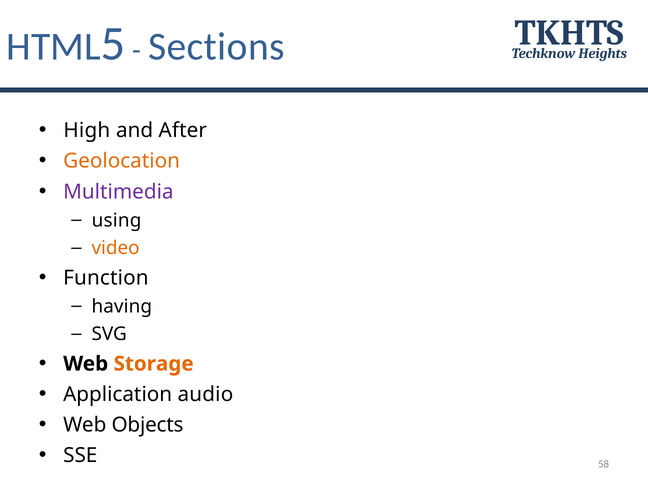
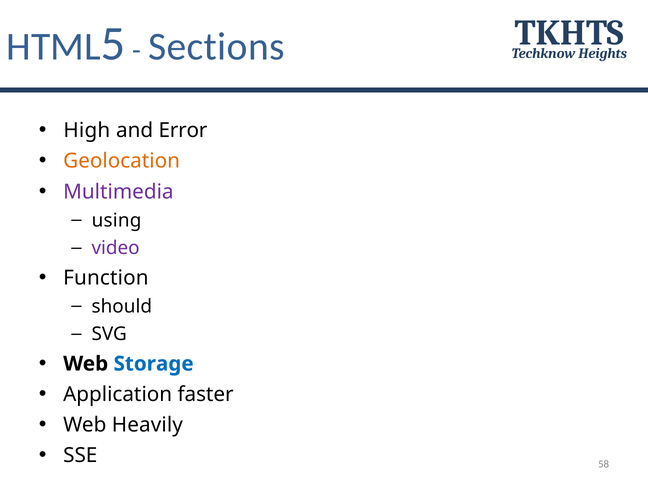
After: After -> Error
video colour: orange -> purple
having: having -> should
Storage colour: orange -> blue
audio: audio -> faster
Objects: Objects -> Heavily
